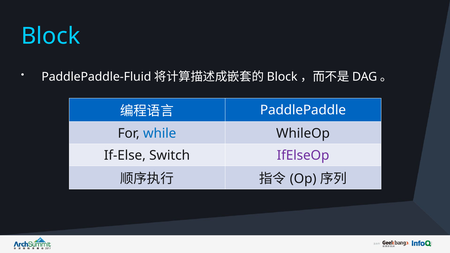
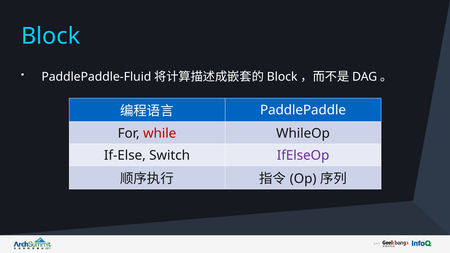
while colour: blue -> red
